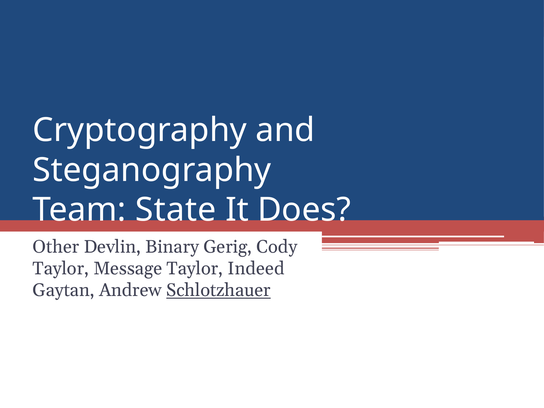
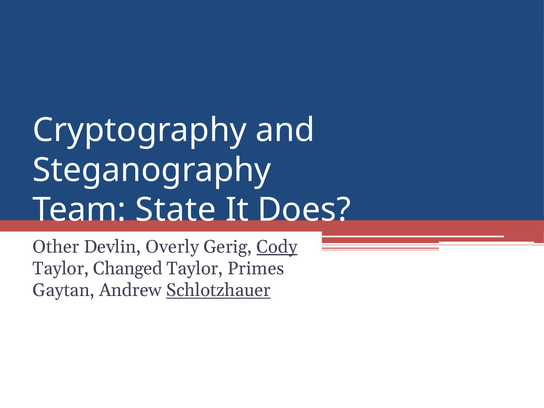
Binary: Binary -> Overly
Cody underline: none -> present
Message: Message -> Changed
Indeed: Indeed -> Primes
